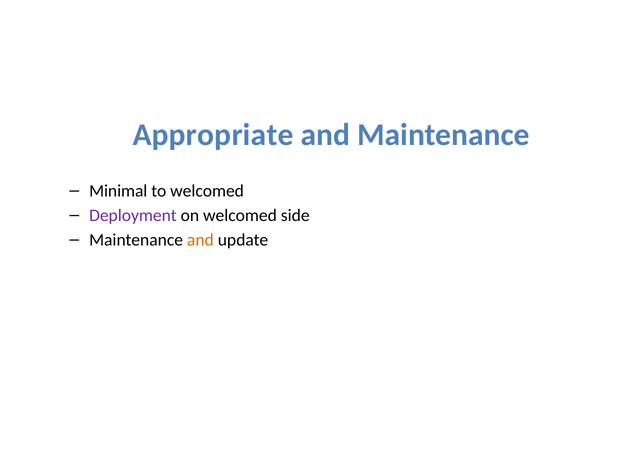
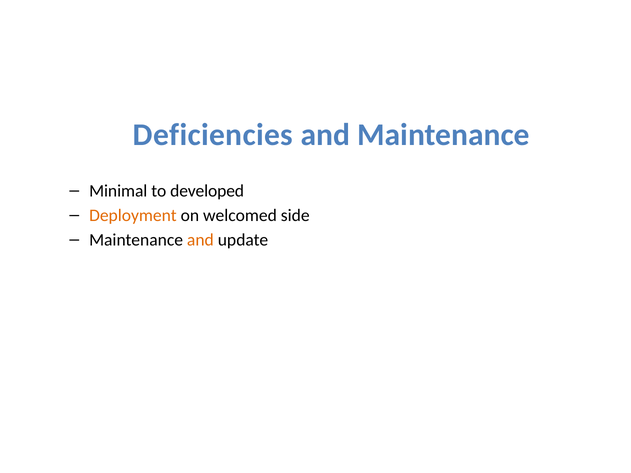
Appropriate: Appropriate -> Deficiencies
to welcomed: welcomed -> developed
Deployment colour: purple -> orange
